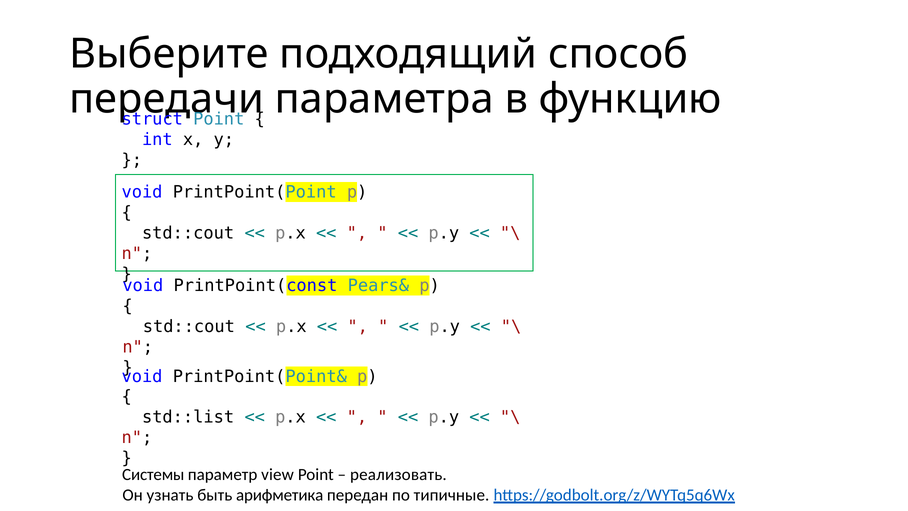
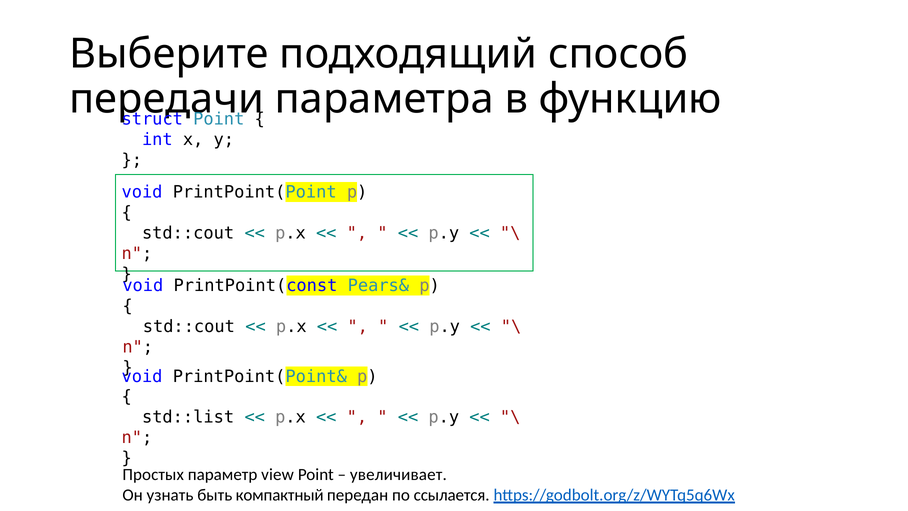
Системы: Системы -> Простых
реализовать: реализовать -> увеличивает
арифметика: арифметика -> компактный
типичные: типичные -> ссылается
